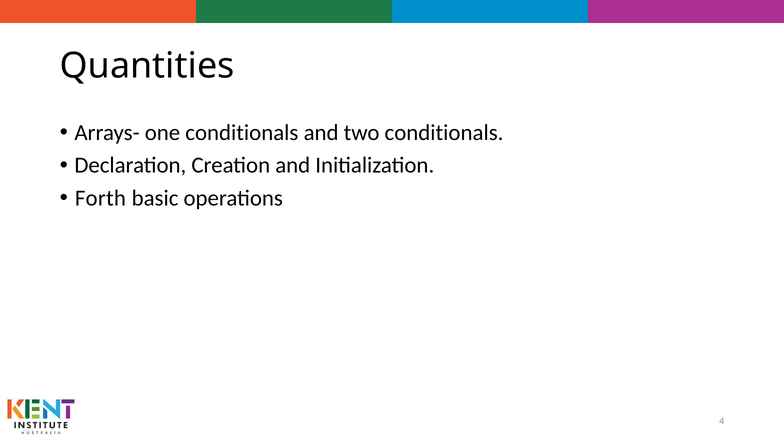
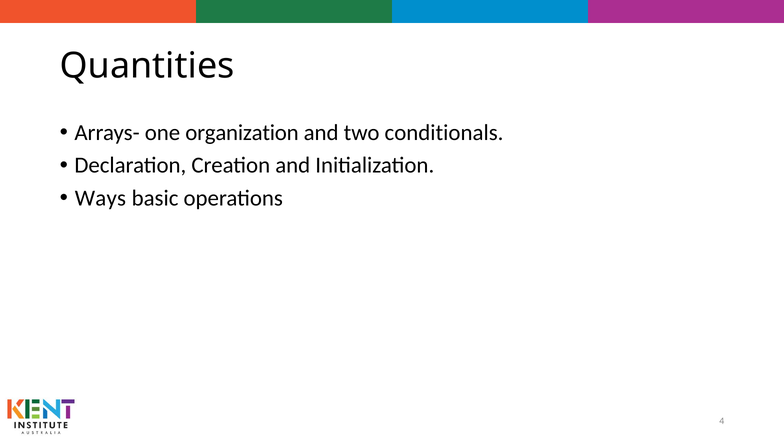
one conditionals: conditionals -> organization
Forth: Forth -> Ways
